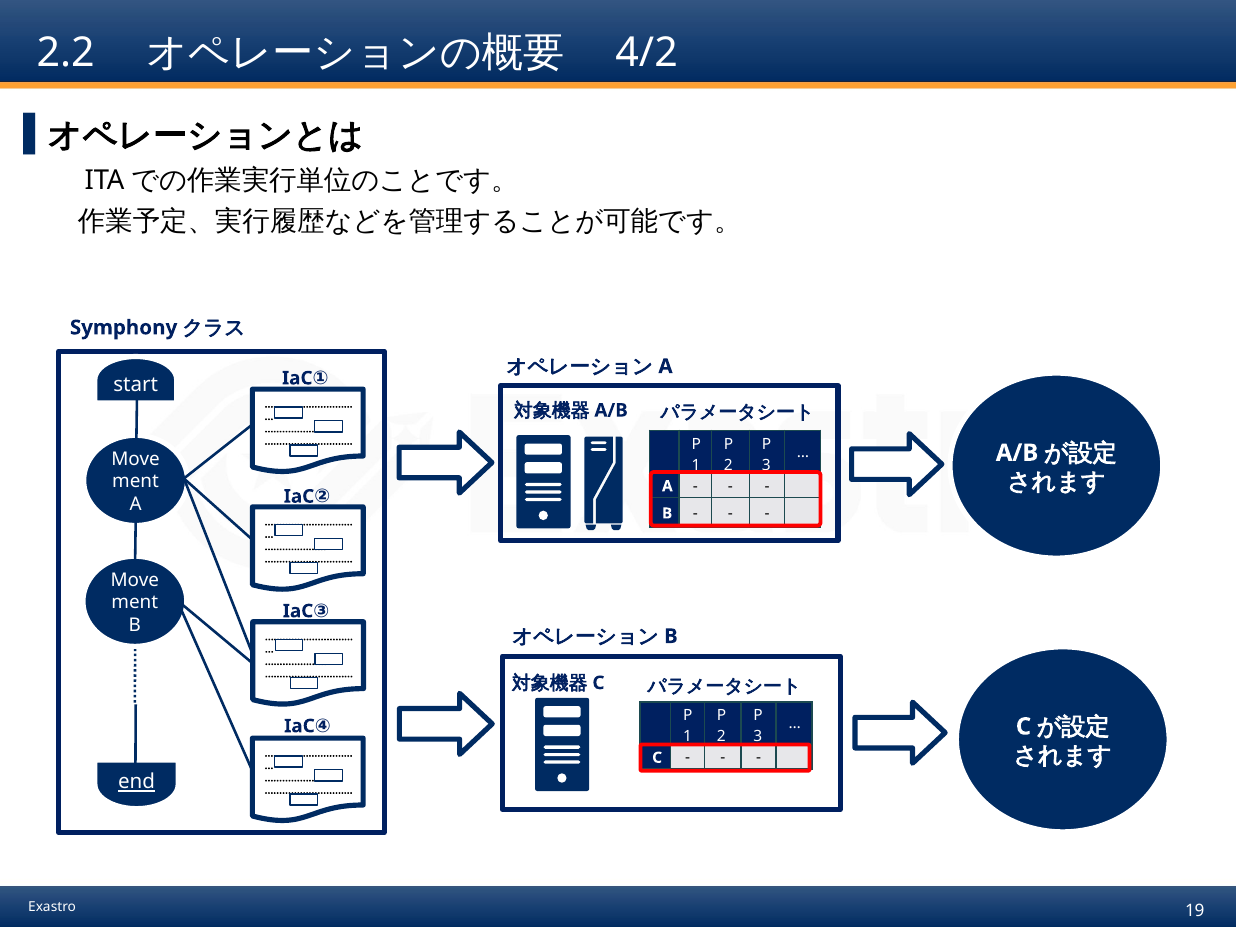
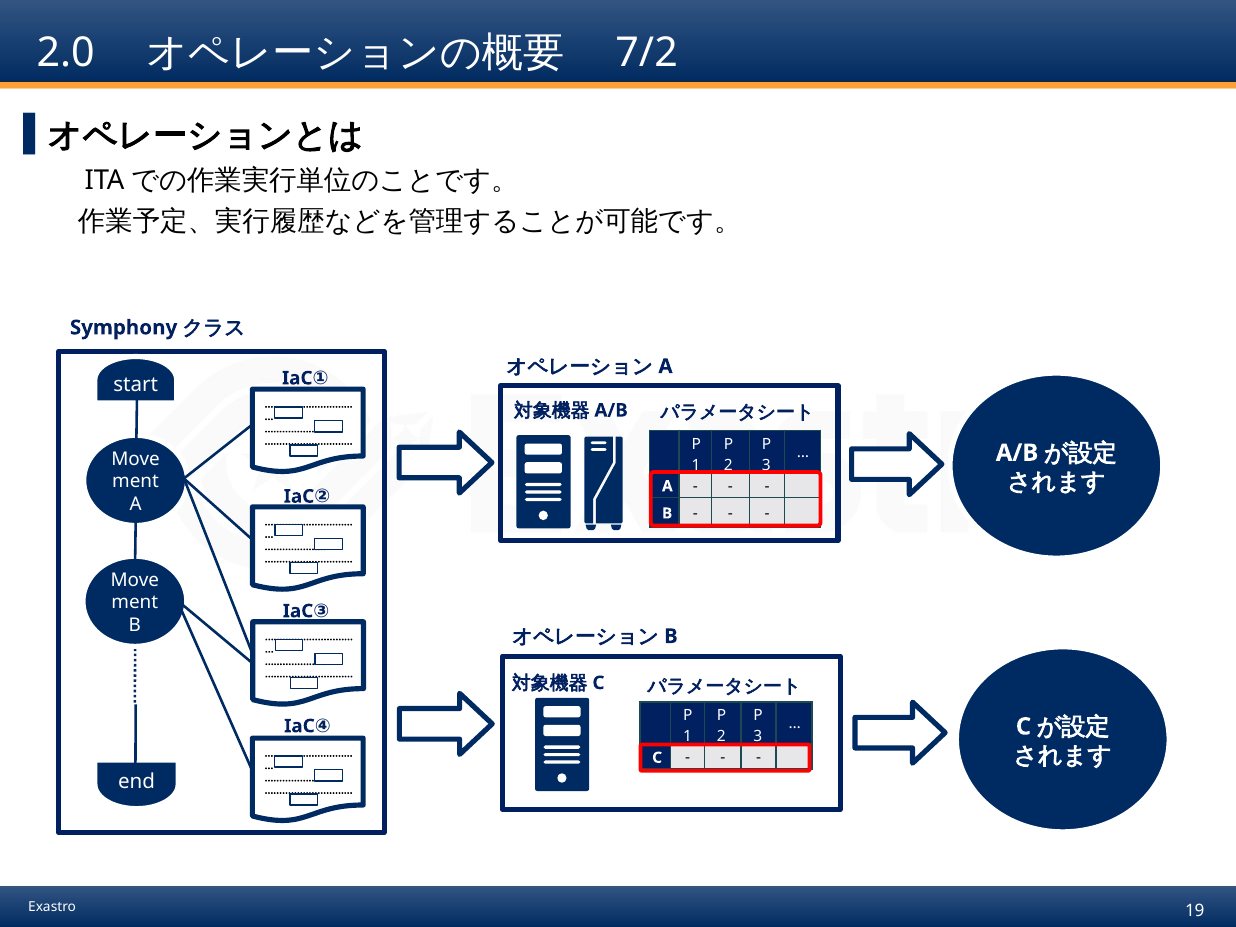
2.2: 2.2 -> 2.0
4/2: 4/2 -> 7/2
end underline: present -> none
